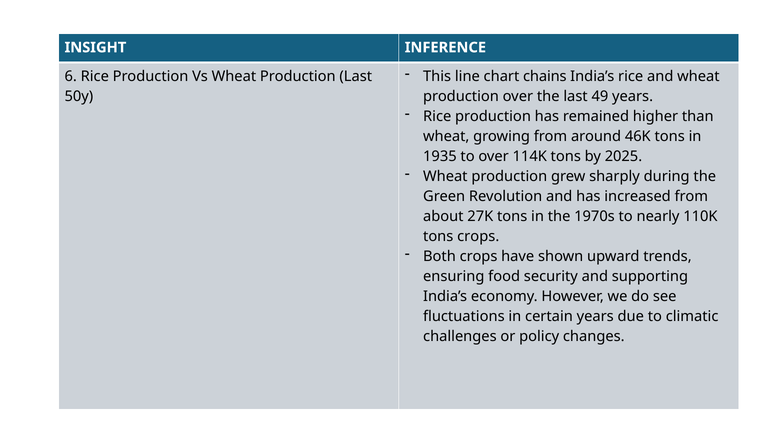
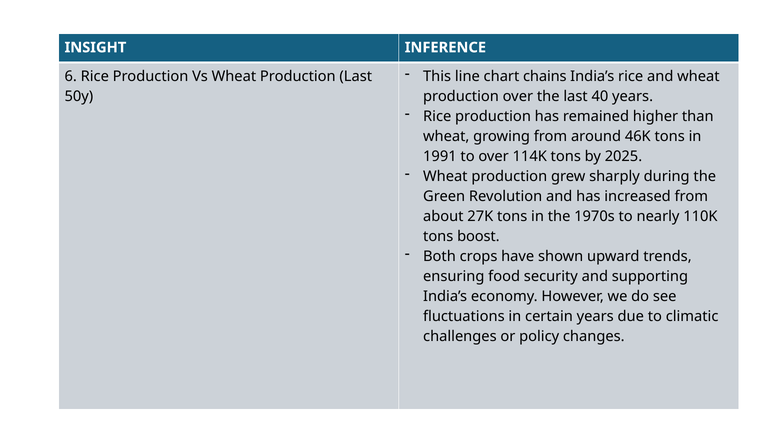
49: 49 -> 40
1935: 1935 -> 1991
tons crops: crops -> boost
